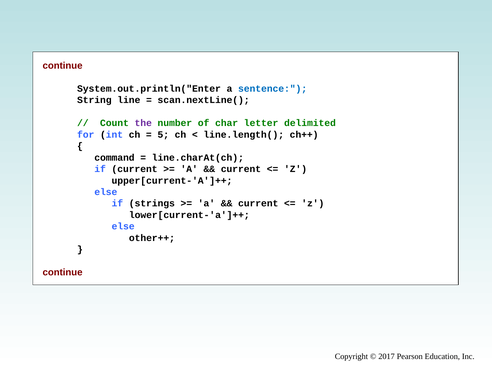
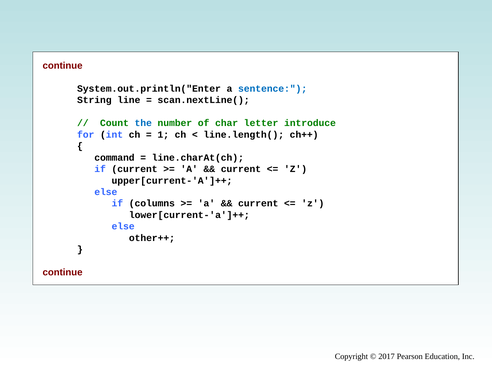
the colour: purple -> blue
delimited: delimited -> introduce
5: 5 -> 1
strings: strings -> columns
